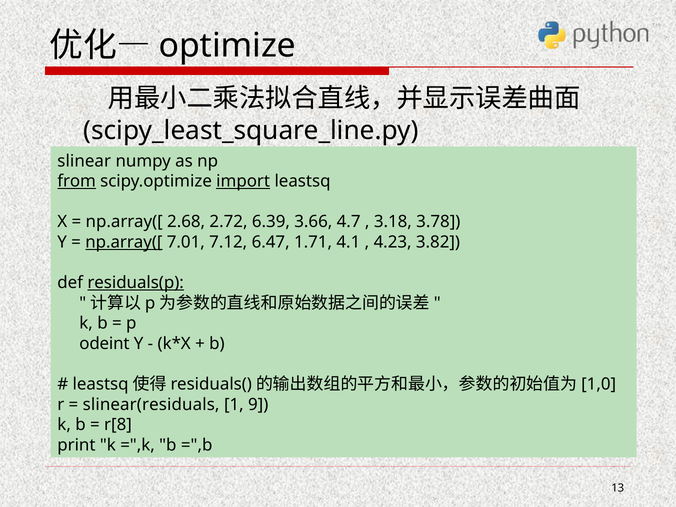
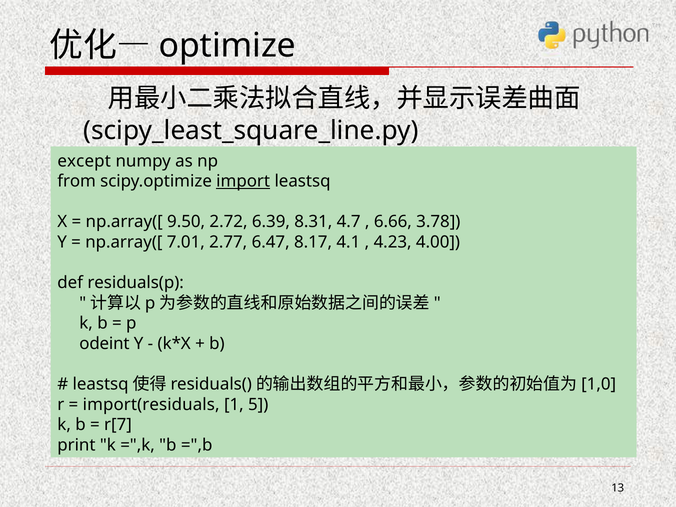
slinear: slinear -> except
from underline: present -> none
2.68: 2.68 -> 9.50
3.66: 3.66 -> 8.31
3.18: 3.18 -> 6.66
np.array([ at (124, 242) underline: present -> none
7.12: 7.12 -> 2.77
1.71: 1.71 -> 8.17
3.82: 3.82 -> 4.00
residuals(p underline: present -> none
slinear(residuals: slinear(residuals -> import(residuals
9: 9 -> 5
r[8: r[8 -> r[7
